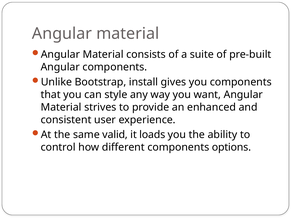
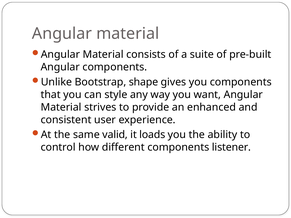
install: install -> shape
options: options -> listener
